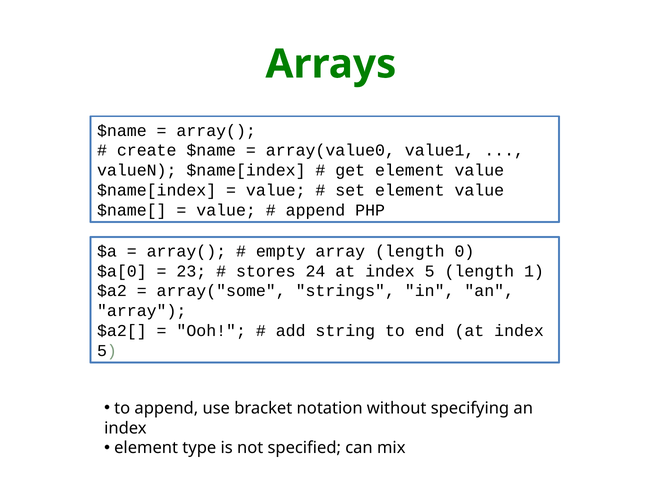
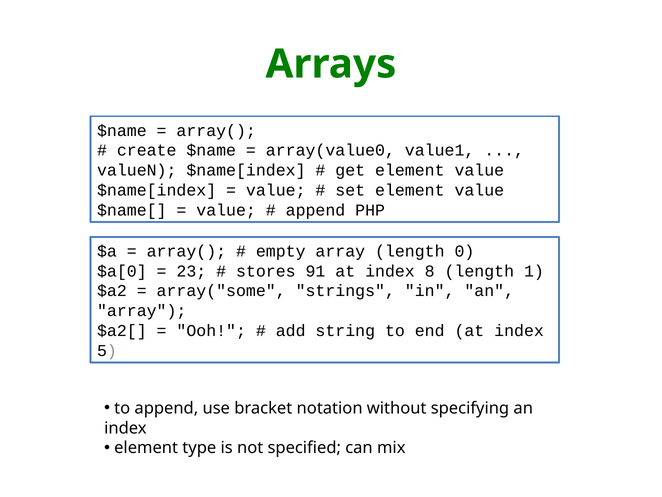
24: 24 -> 91
5 at (430, 271): 5 -> 8
